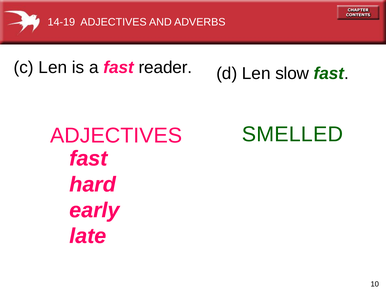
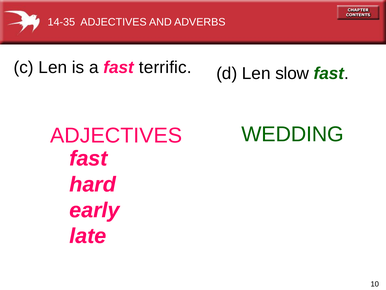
14-19: 14-19 -> 14-35
reader: reader -> terrific
SMELLED: SMELLED -> WEDDING
